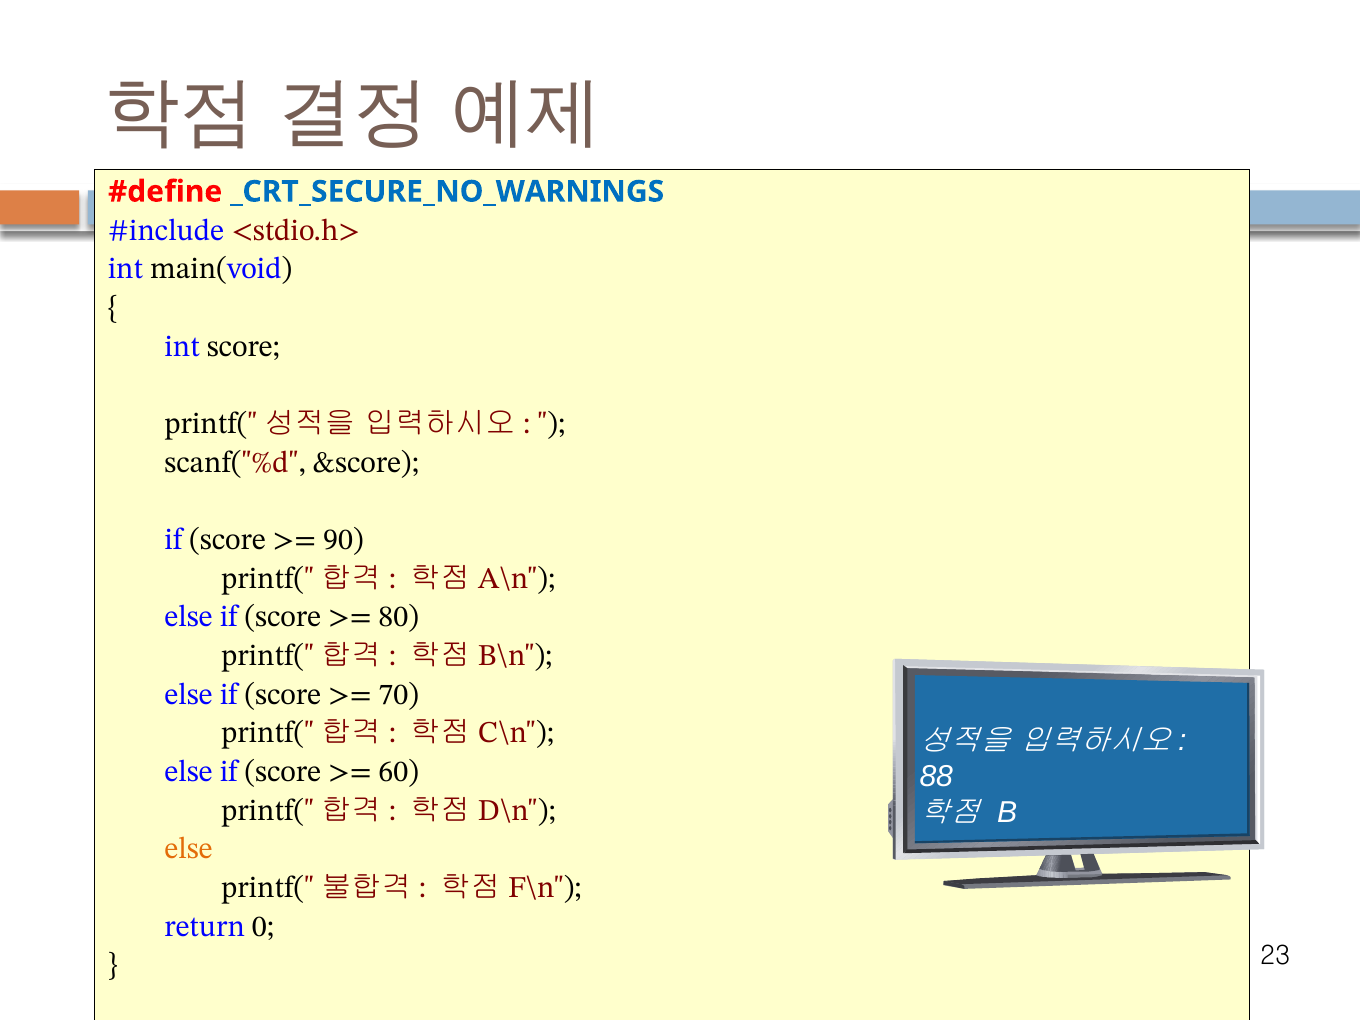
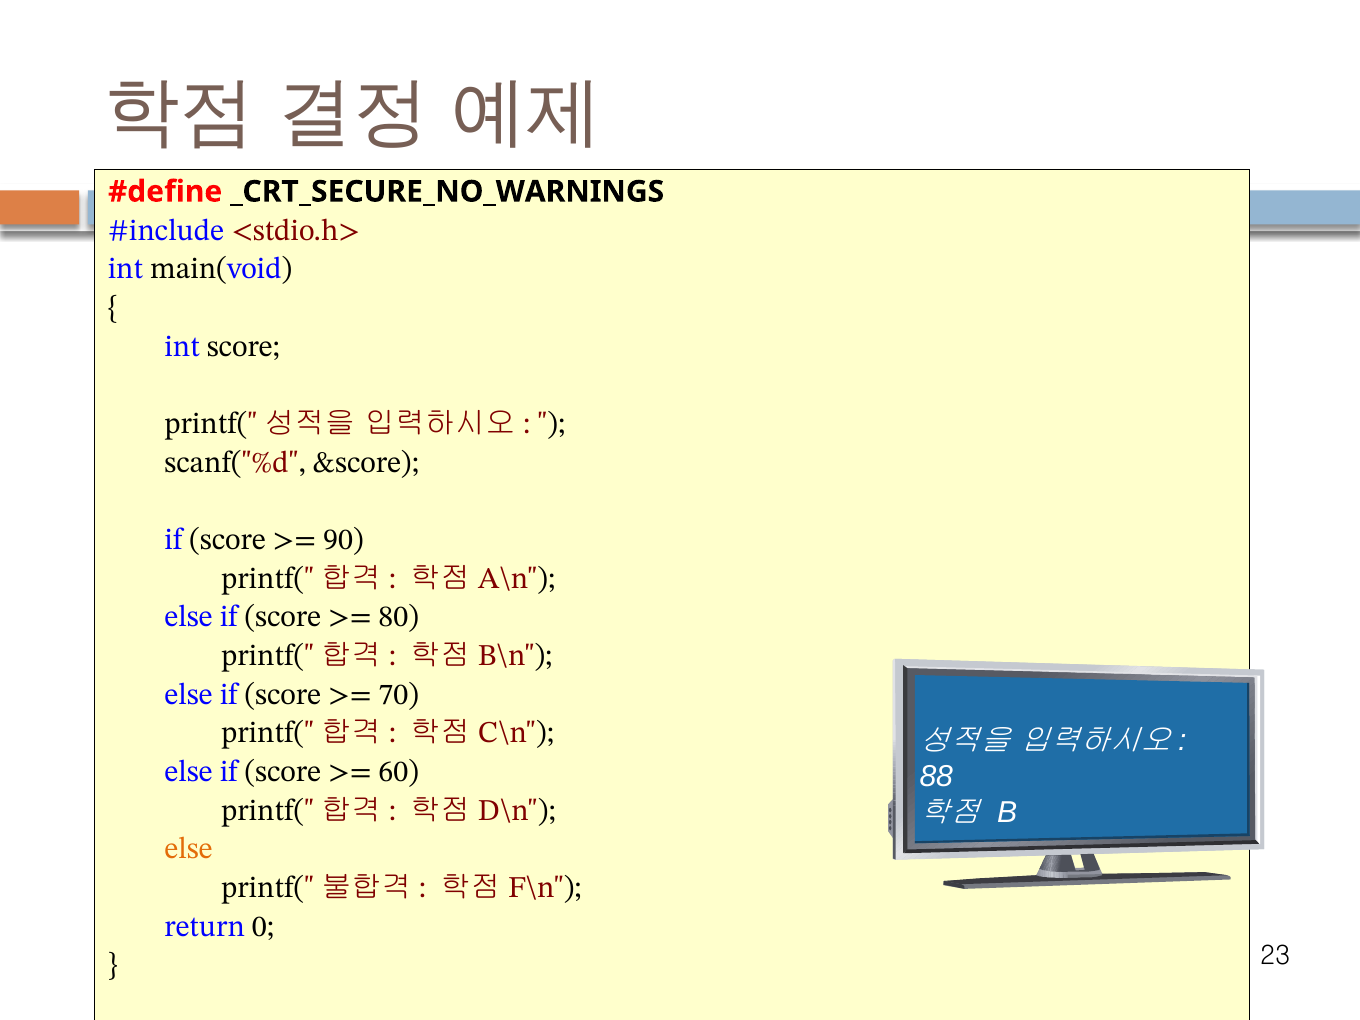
_CRT_SECURE_NO_WARNINGS colour: blue -> black
